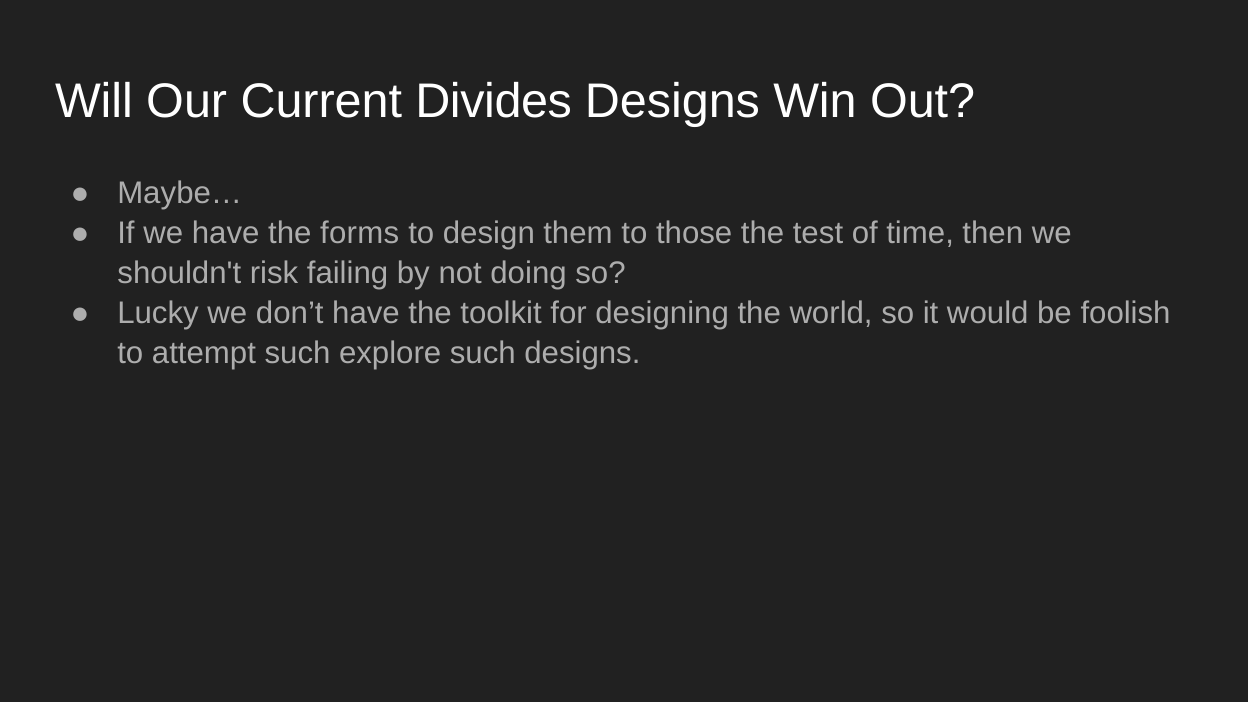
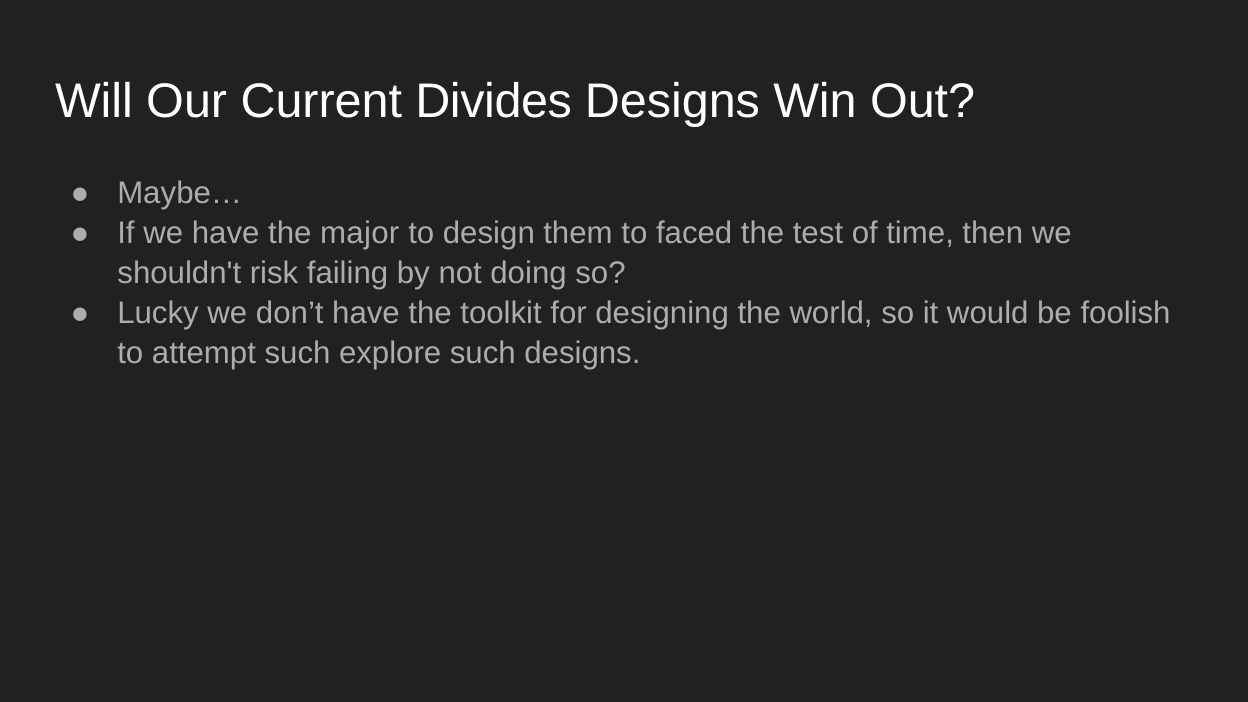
forms: forms -> major
those: those -> faced
